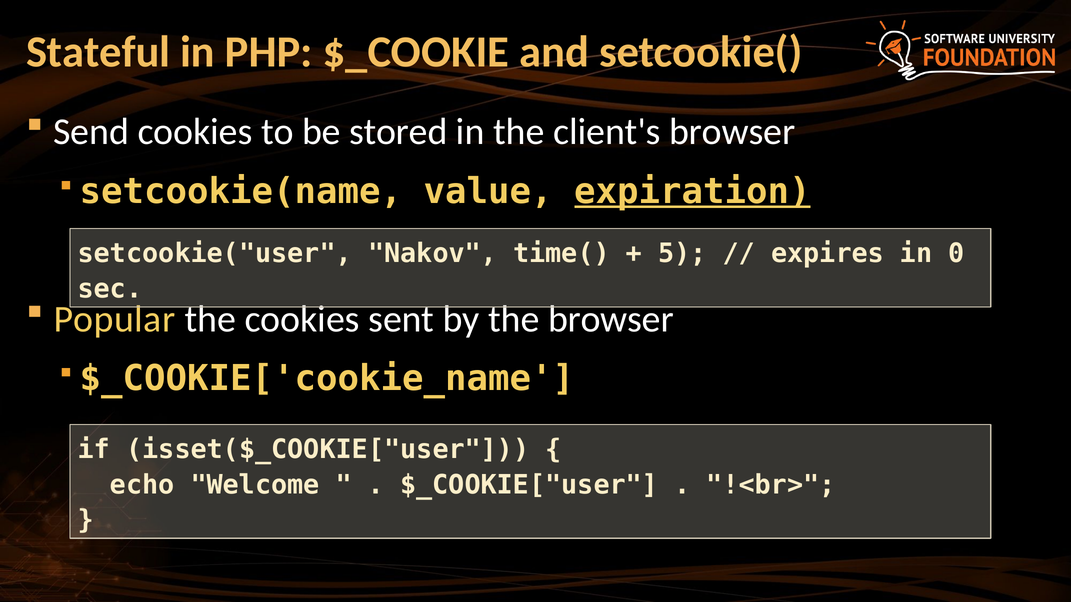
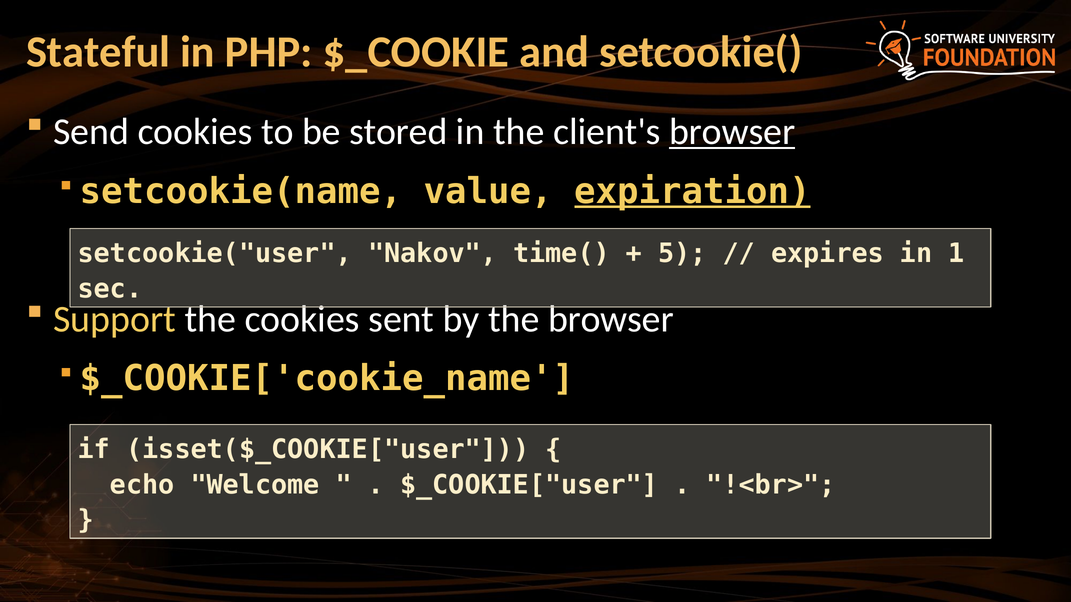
browser at (732, 132) underline: none -> present
0: 0 -> 1
Popular: Popular -> Support
